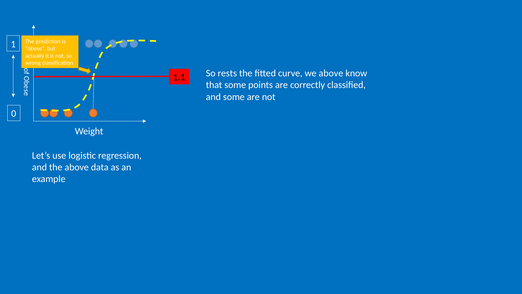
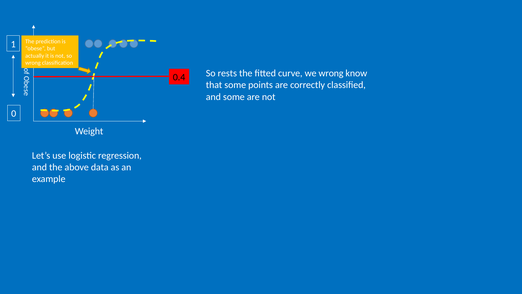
1.1: 1.1 -> 0.4
we above: above -> wrong
